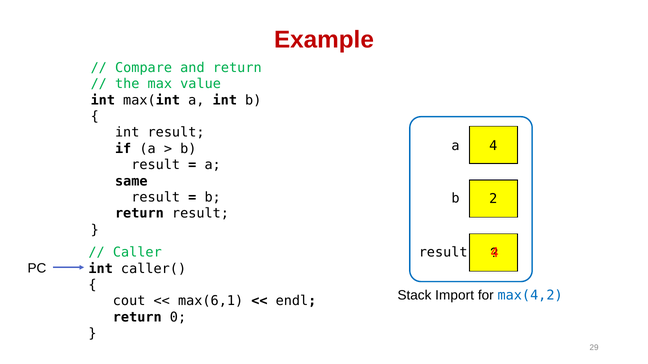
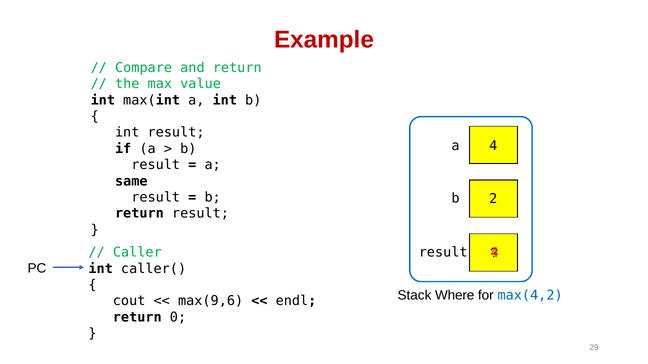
Import: Import -> Where
max(6,1: max(6,1 -> max(9,6
